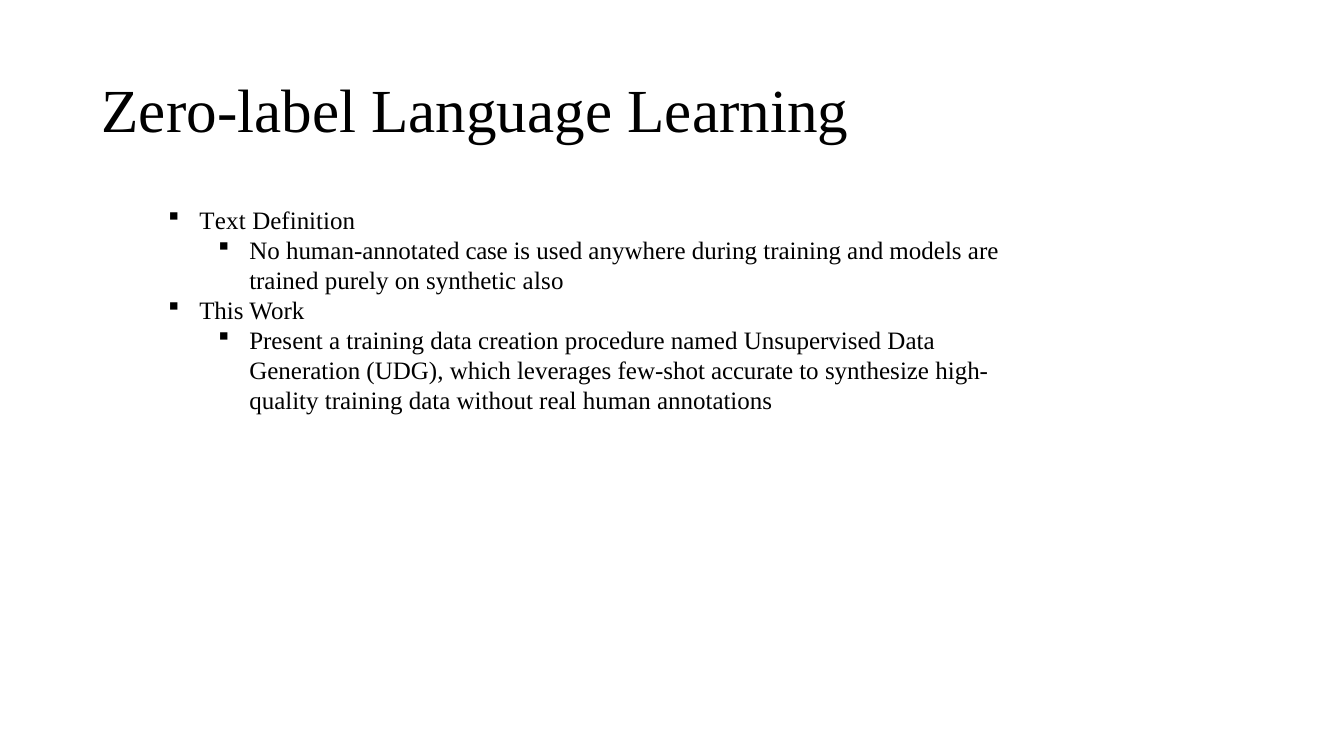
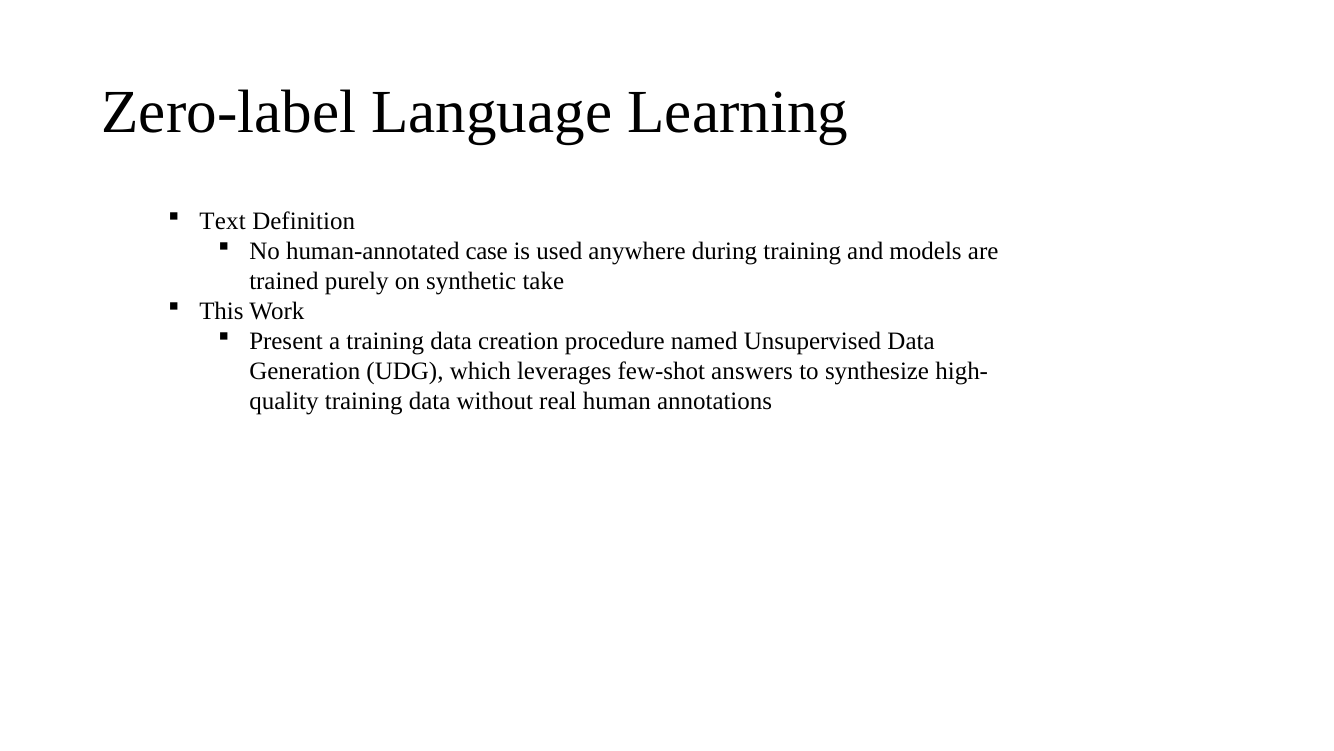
also: also -> take
accurate: accurate -> answers
